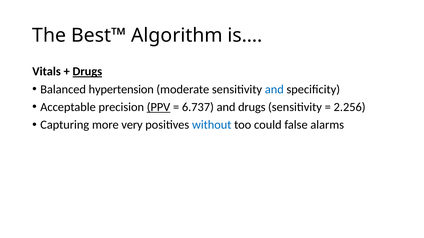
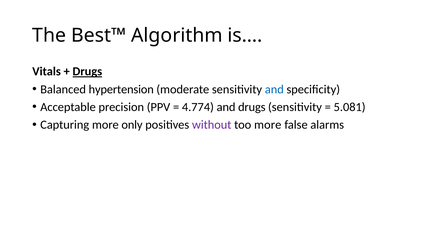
PPV underline: present -> none
6.737: 6.737 -> 4.774
2.256: 2.256 -> 5.081
very: very -> only
without colour: blue -> purple
too could: could -> more
